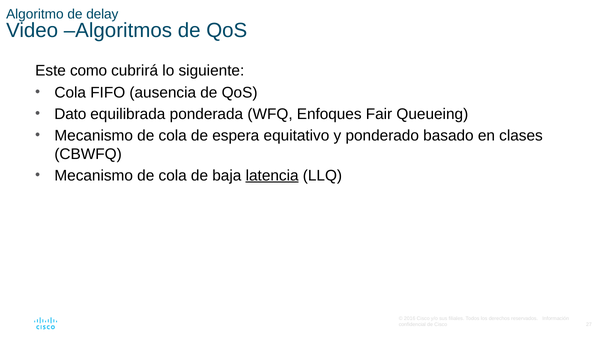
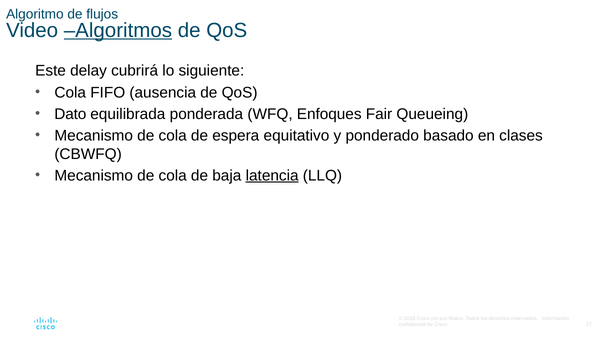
delay: delay -> flujos
Algoritmos underline: none -> present
como: como -> delay
